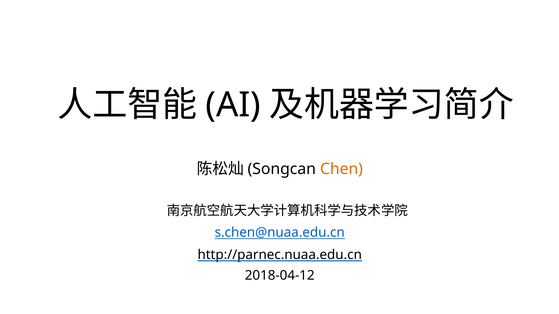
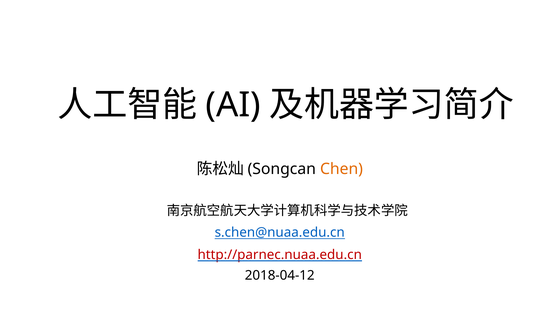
http://parnec.nuaa.edu.cn colour: black -> red
